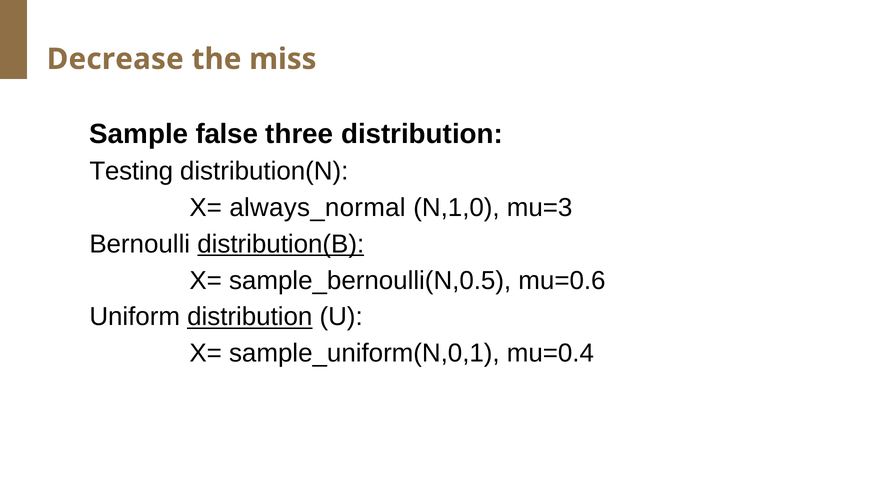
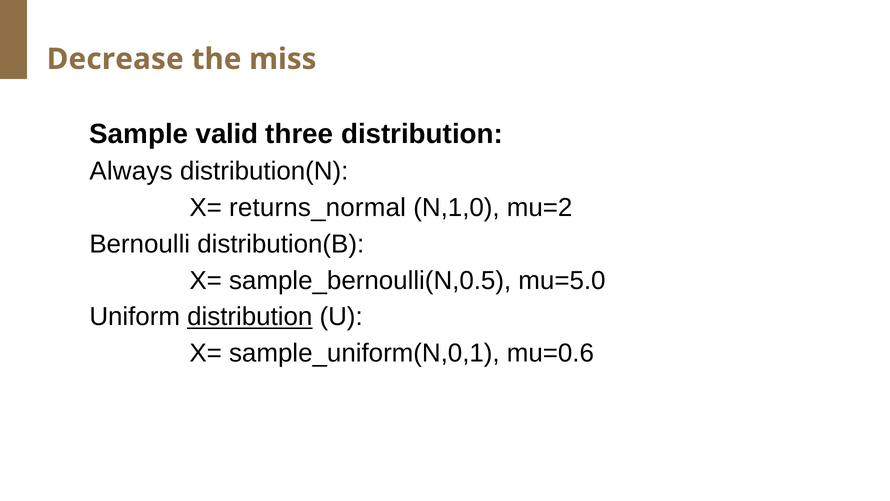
false: false -> valid
Testing: Testing -> Always
always_normal: always_normal -> returns_normal
mu=3: mu=3 -> mu=2
distribution(B underline: present -> none
mu=0.6: mu=0.6 -> mu=5.0
mu=0.4: mu=0.4 -> mu=0.6
